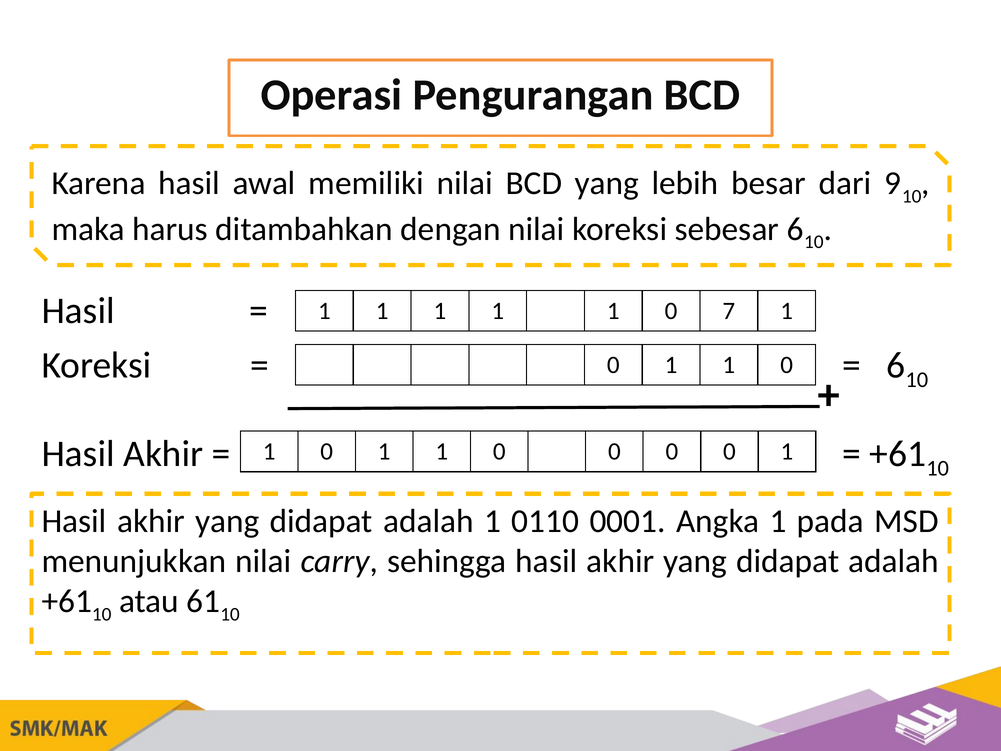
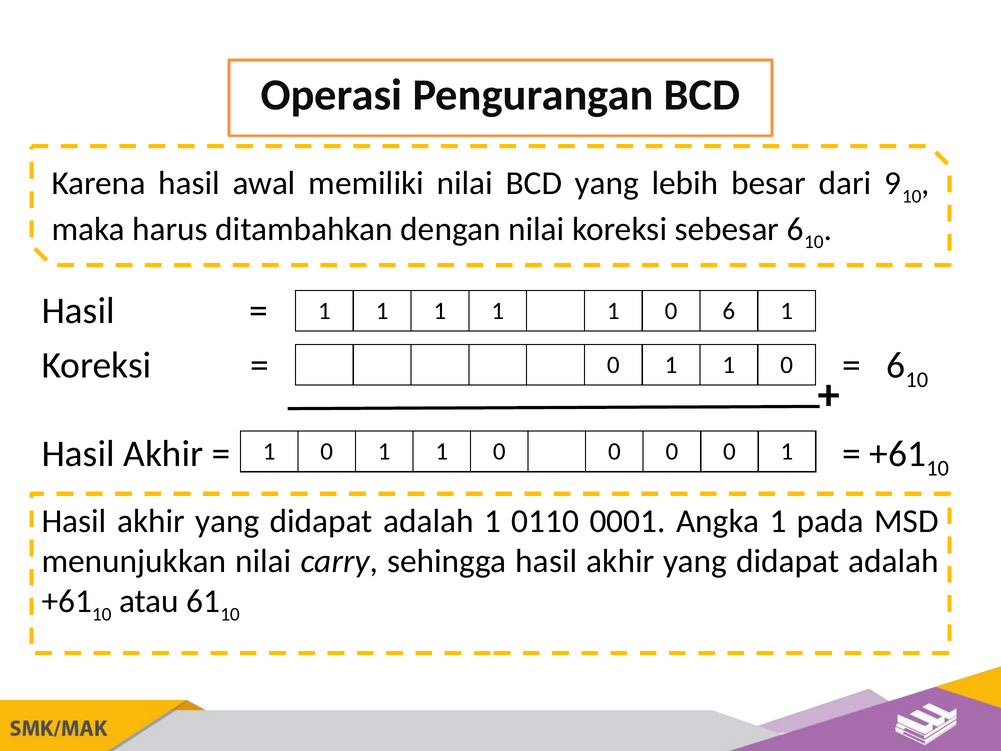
0 7: 7 -> 6
